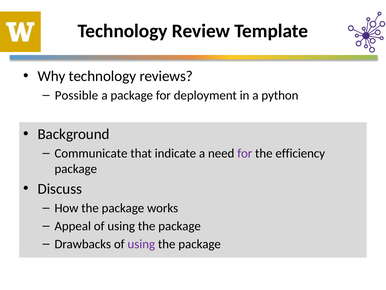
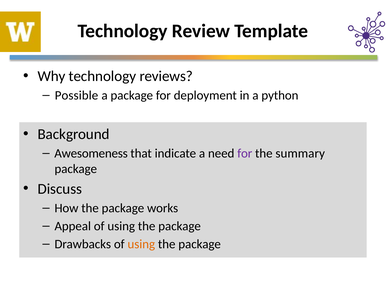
Communicate: Communicate -> Awesomeness
efficiency: efficiency -> summary
using at (141, 244) colour: purple -> orange
